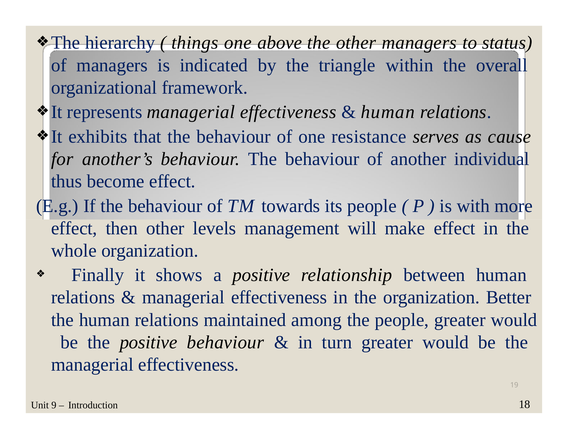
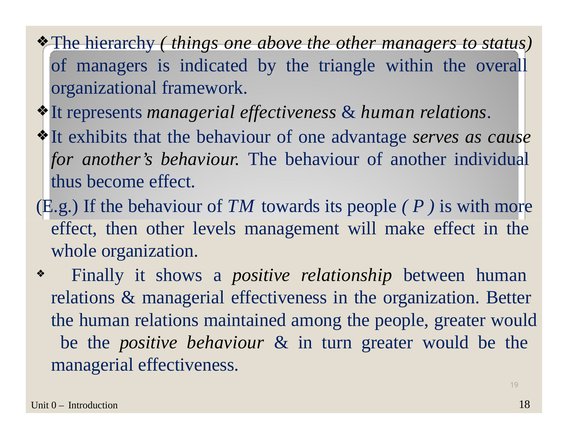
resistance: resistance -> advantage
9: 9 -> 0
